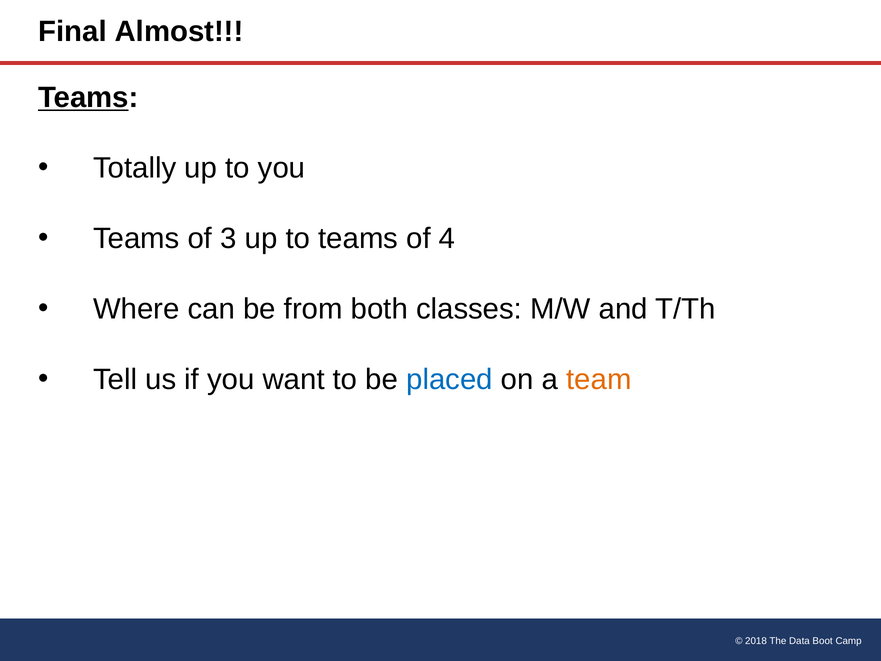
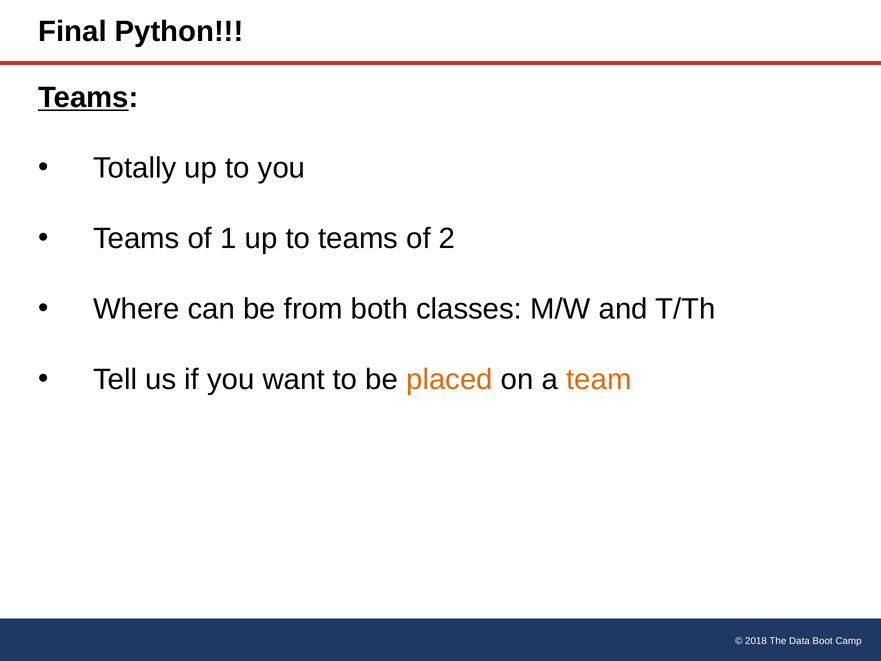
Almost: Almost -> Python
3: 3 -> 1
4: 4 -> 2
placed colour: blue -> orange
